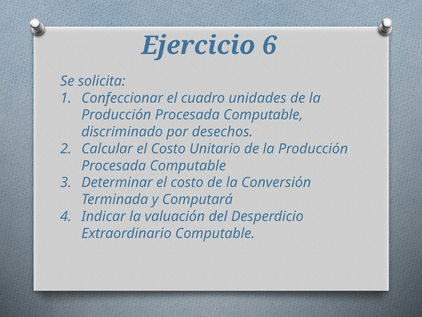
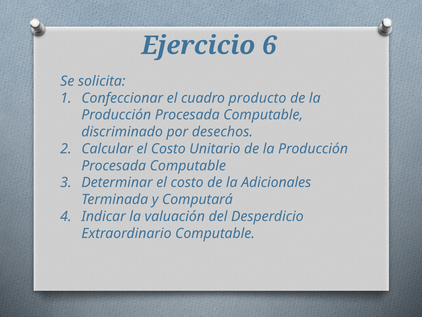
unidades: unidades -> producto
Conversión: Conversión -> Adicionales
